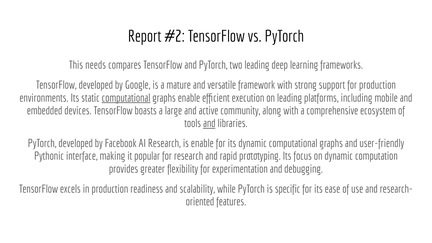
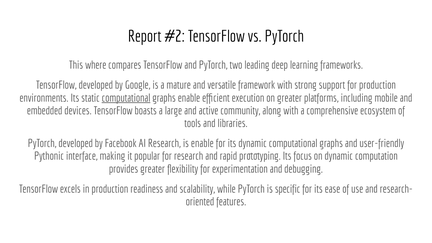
needs: needs -> where
on leading: leading -> greater
and at (209, 124) underline: present -> none
